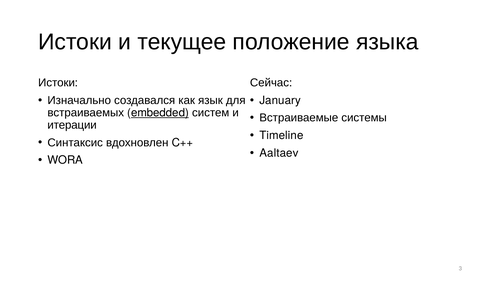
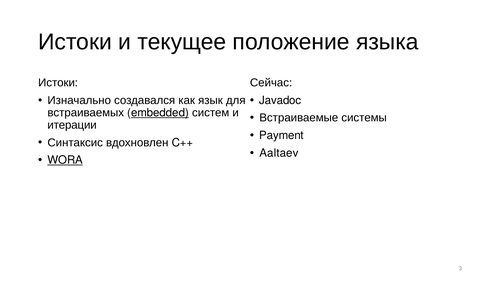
January: January -> Javadoc
Timeline: Timeline -> Payment
WORA underline: none -> present
